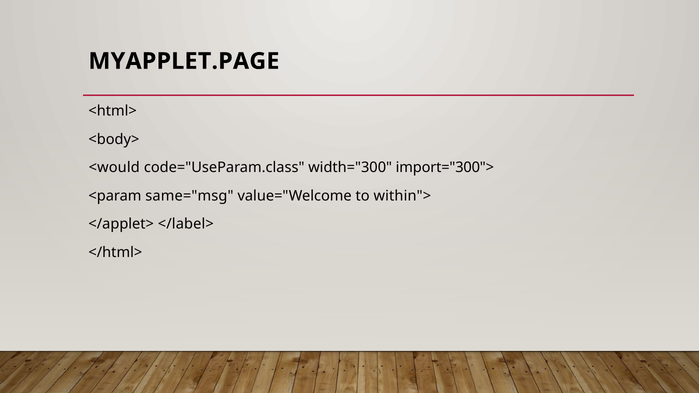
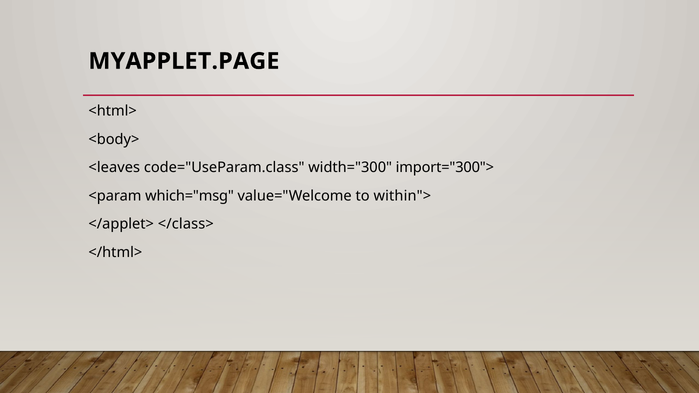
<would: <would -> <leaves
same="msg: same="msg -> which="msg
</label>: </label> -> </class>
